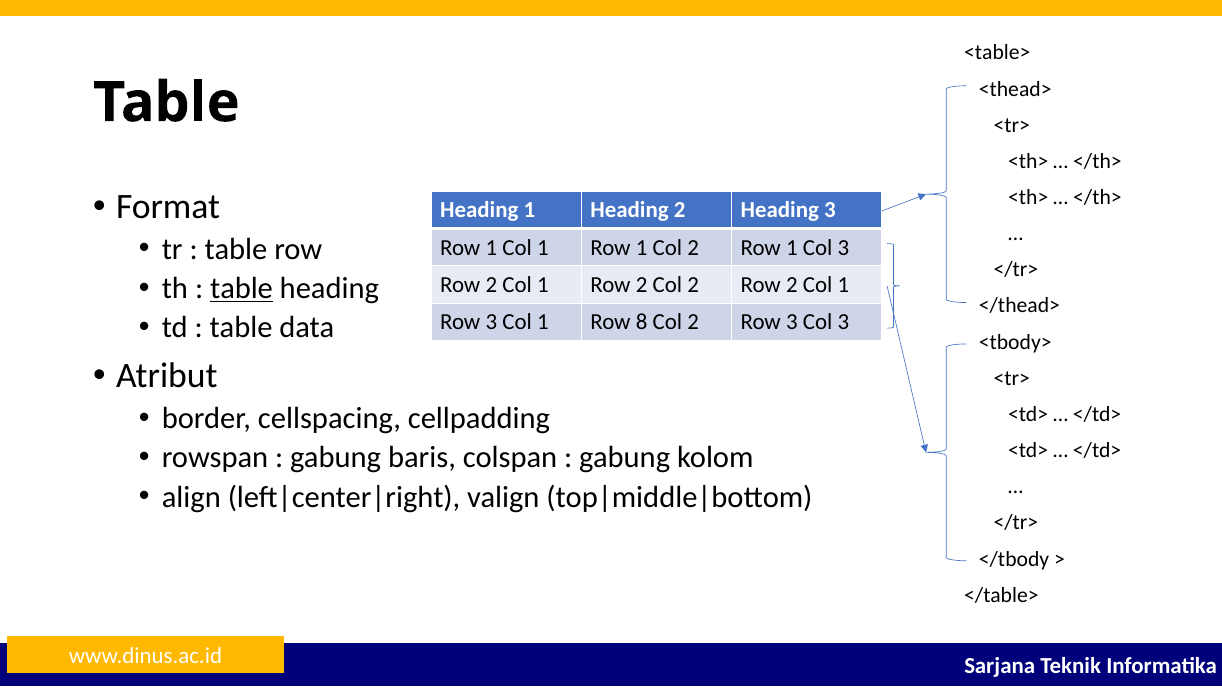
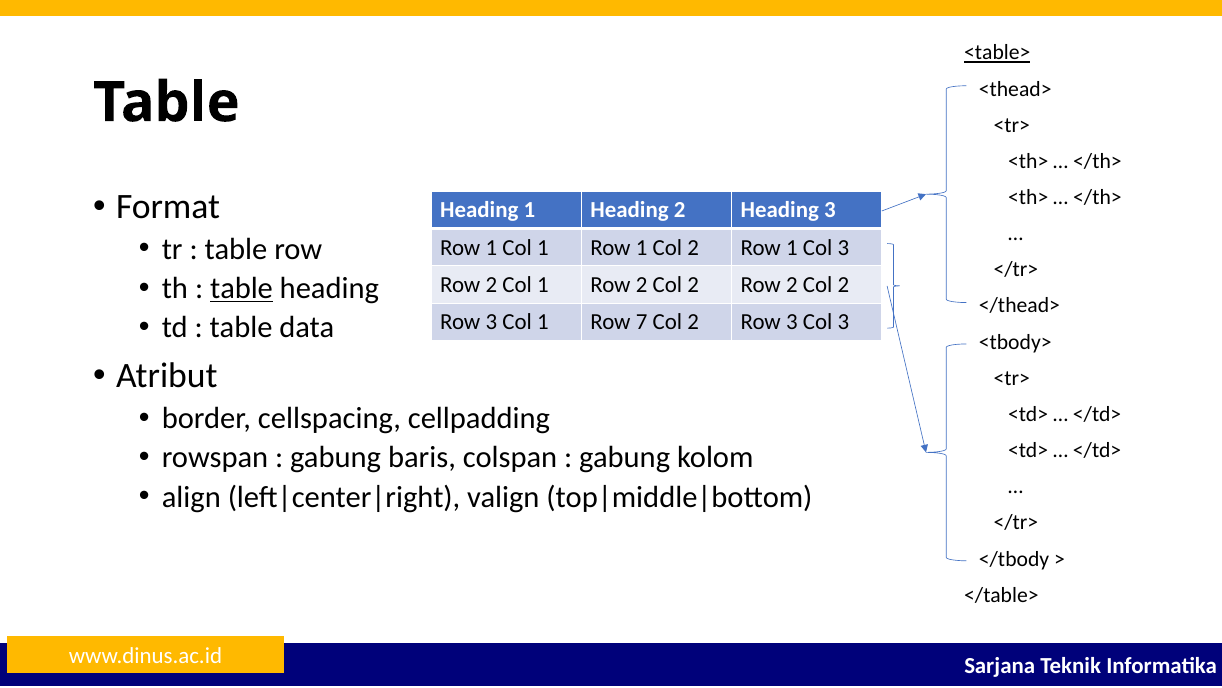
<table> underline: none -> present
1 at (843, 285): 1 -> 2
8: 8 -> 7
